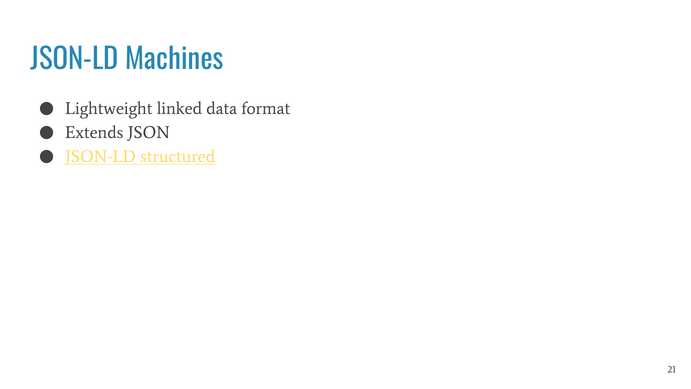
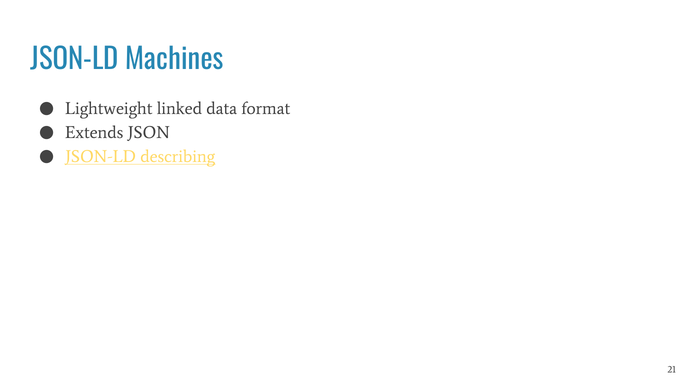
structured: structured -> describing
